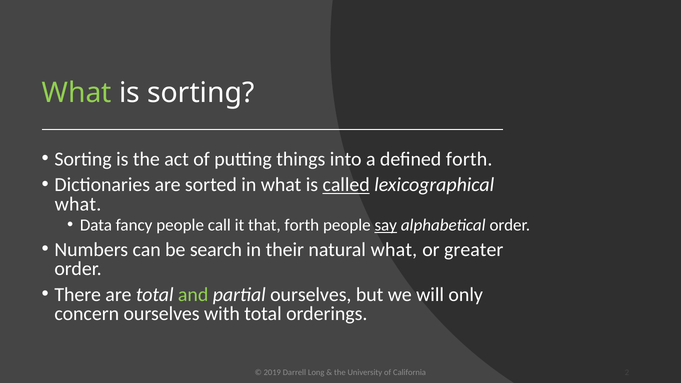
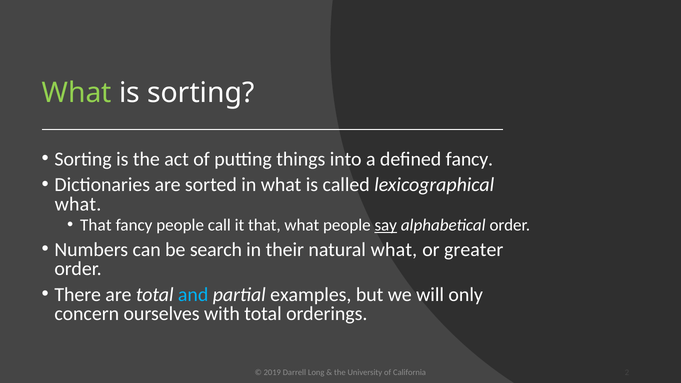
defined forth: forth -> fancy
called underline: present -> none
Data at (96, 225): Data -> That
that forth: forth -> what
and colour: light green -> light blue
partial ourselves: ourselves -> examples
